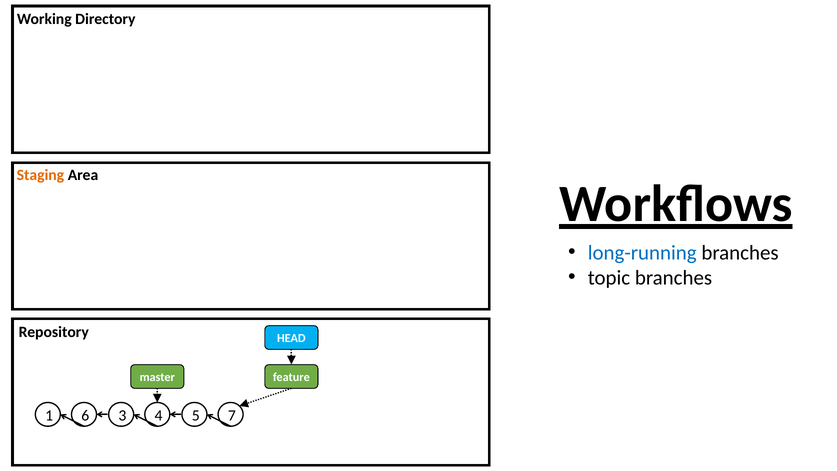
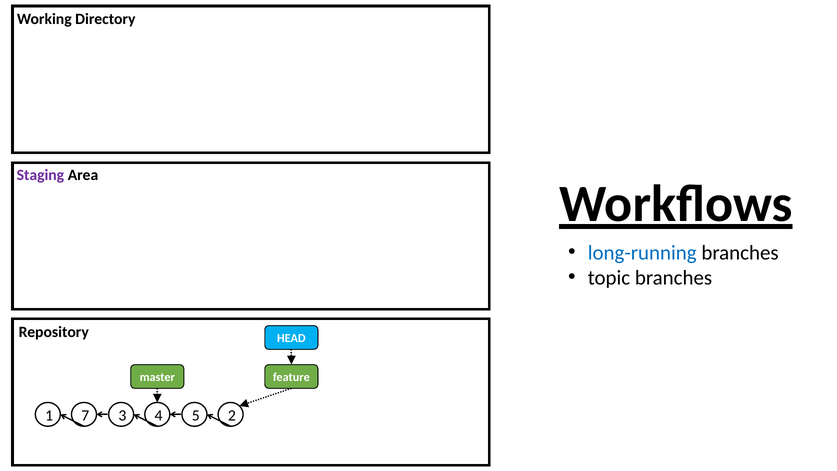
Staging colour: orange -> purple
6: 6 -> 7
7: 7 -> 2
